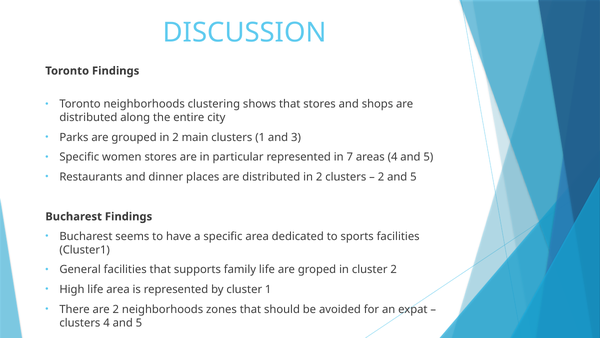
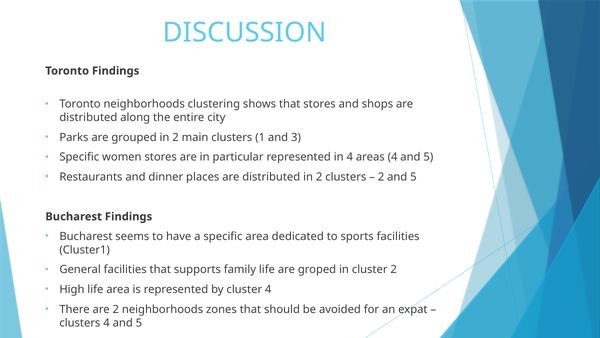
in 7: 7 -> 4
cluster 1: 1 -> 4
